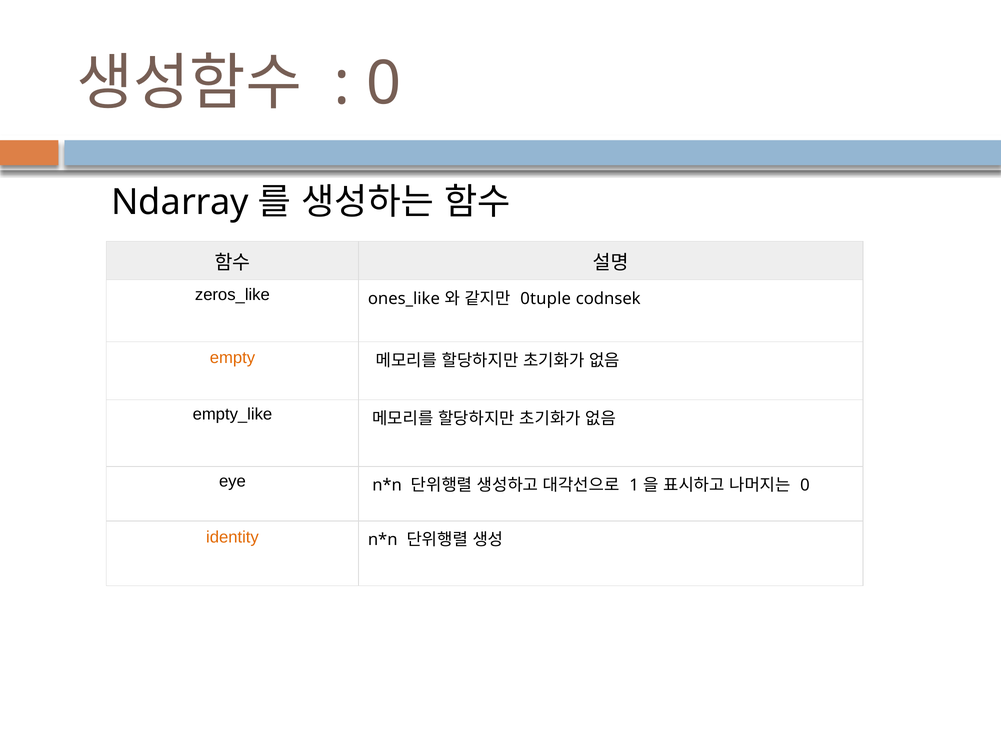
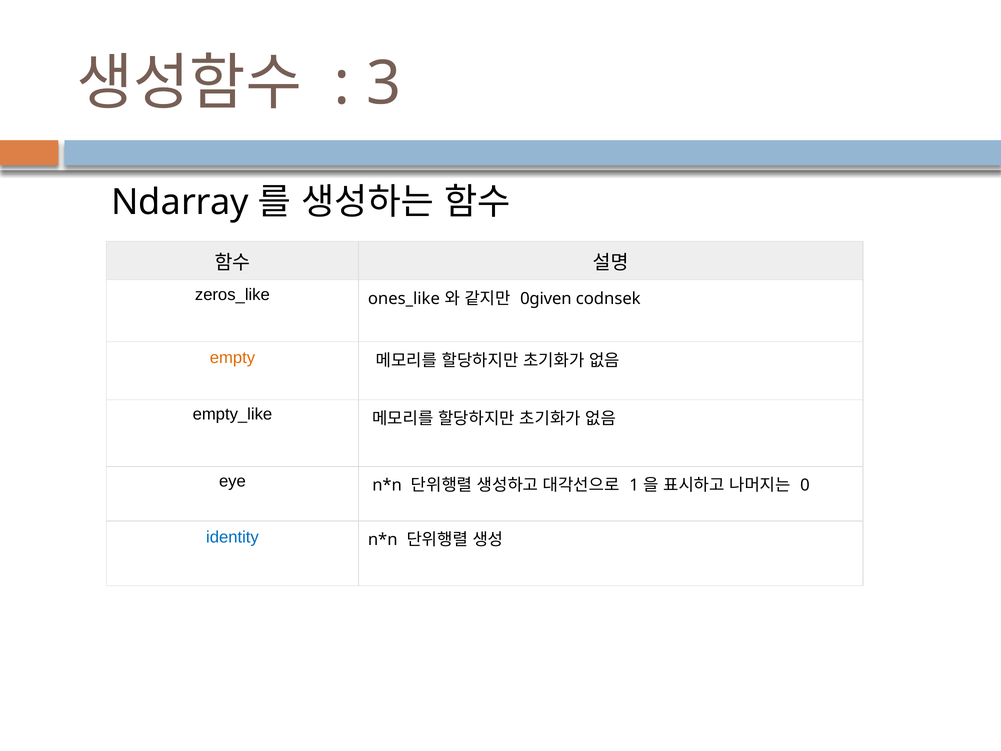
0 at (384, 84): 0 -> 3
0tuple: 0tuple -> 0given
identity colour: orange -> blue
